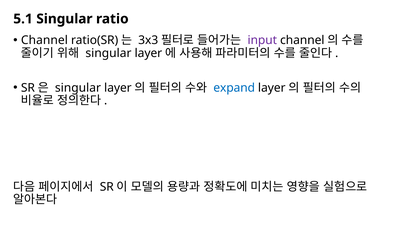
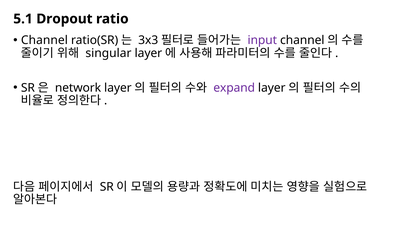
5.1 Singular: Singular -> Dropout
singular at (78, 88): singular -> network
expand colour: blue -> purple
